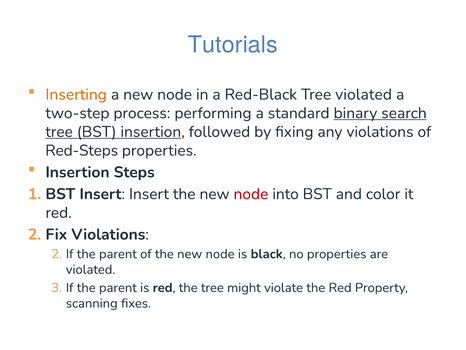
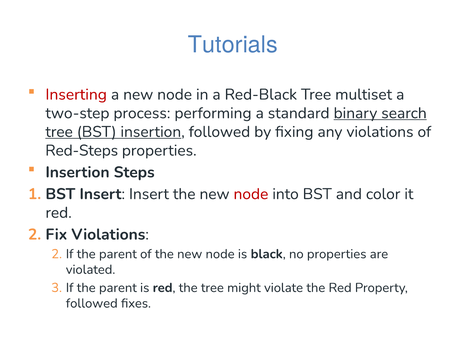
Inserting colour: orange -> red
Tree violated: violated -> multiset
scanning at (92, 303): scanning -> followed
